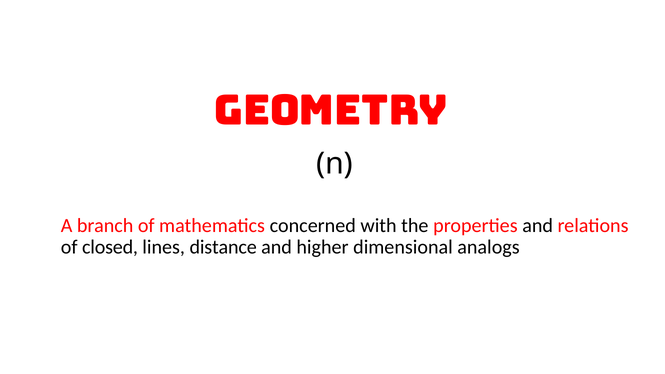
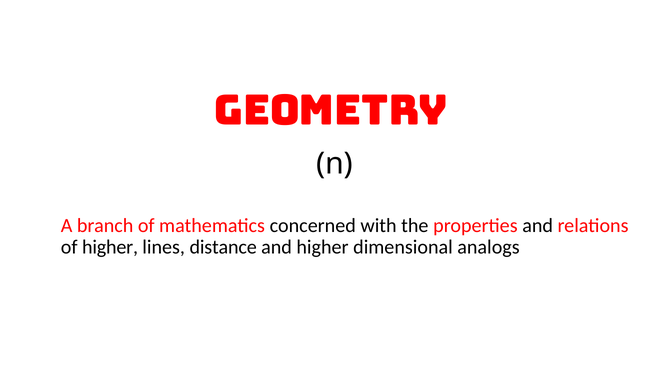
of closed: closed -> higher
